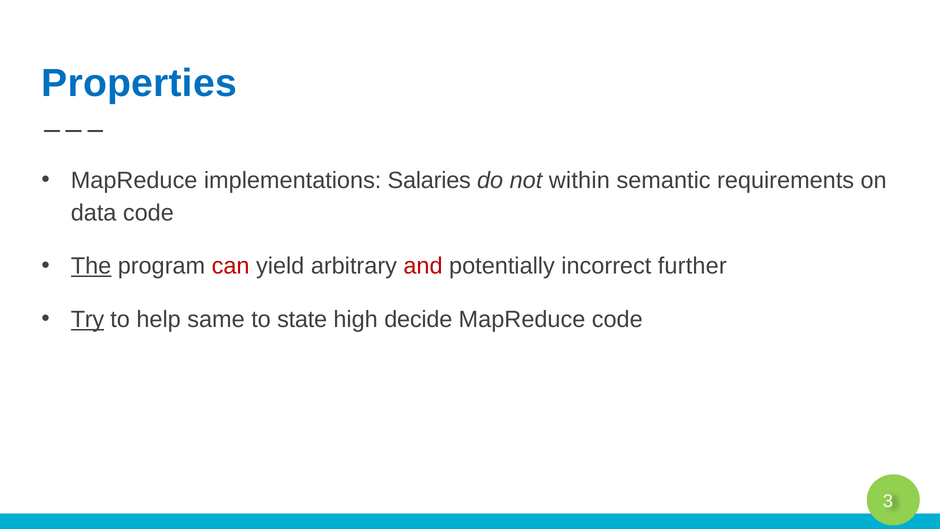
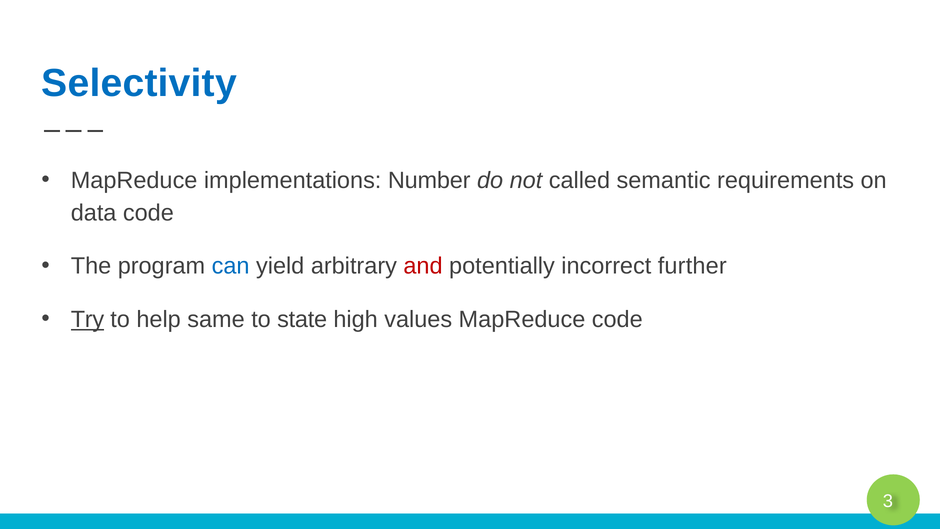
Properties: Properties -> Selectivity
Salaries: Salaries -> Number
within: within -> called
The underline: present -> none
can colour: red -> blue
decide: decide -> values
